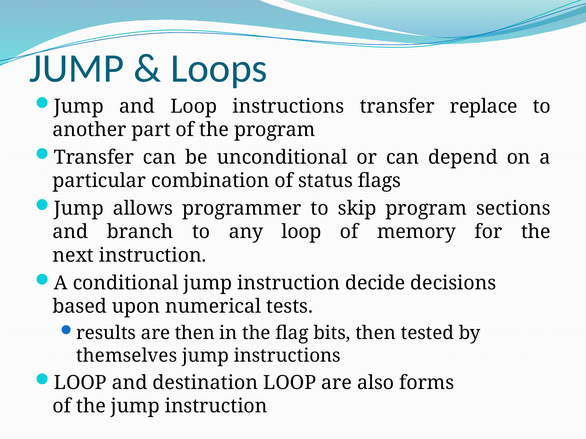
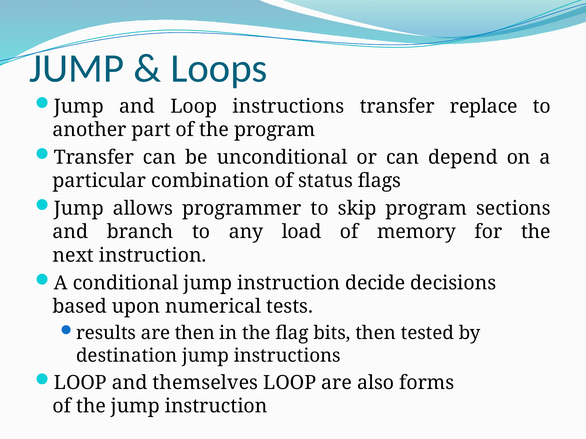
any loop: loop -> load
themselves: themselves -> destination
destination: destination -> themselves
